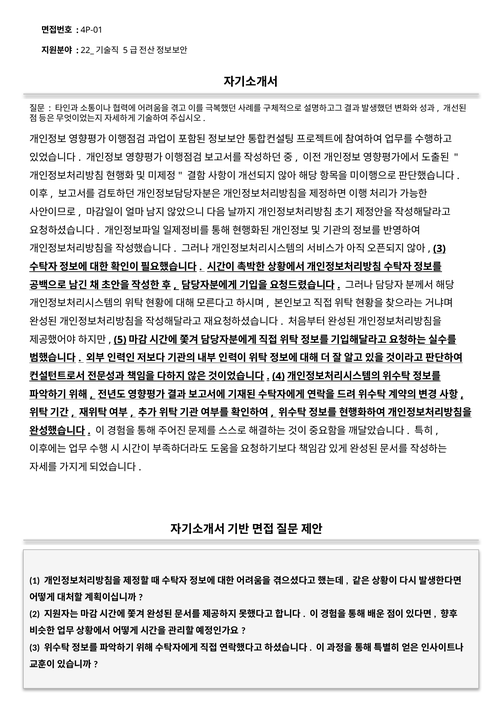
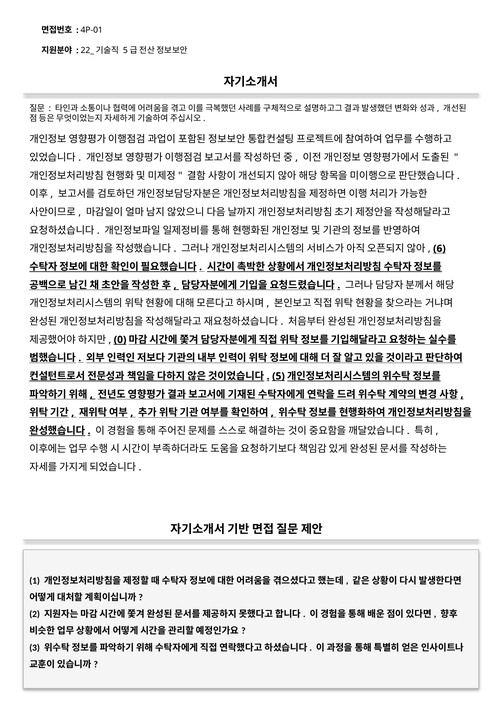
3 at (439, 249): 3 -> 6
5: 5 -> 0
4: 4 -> 5
